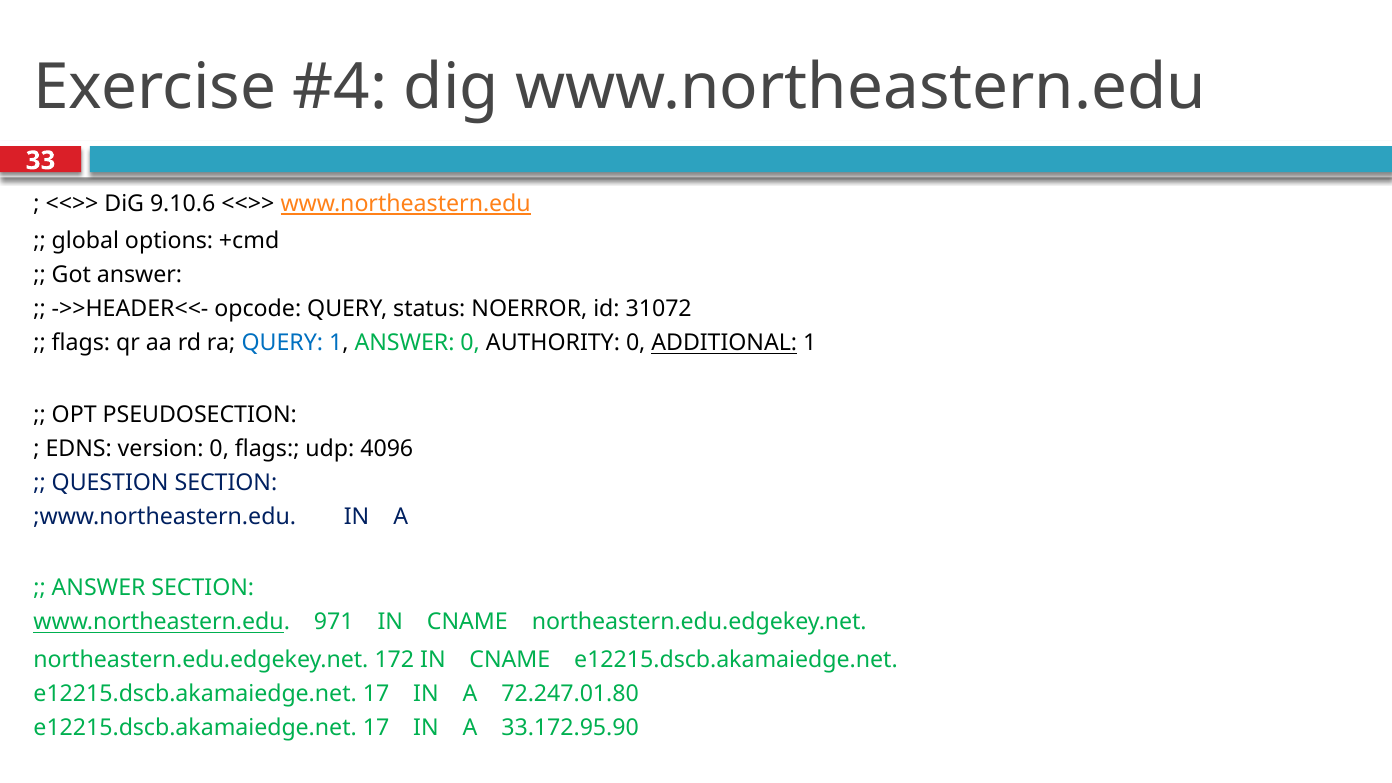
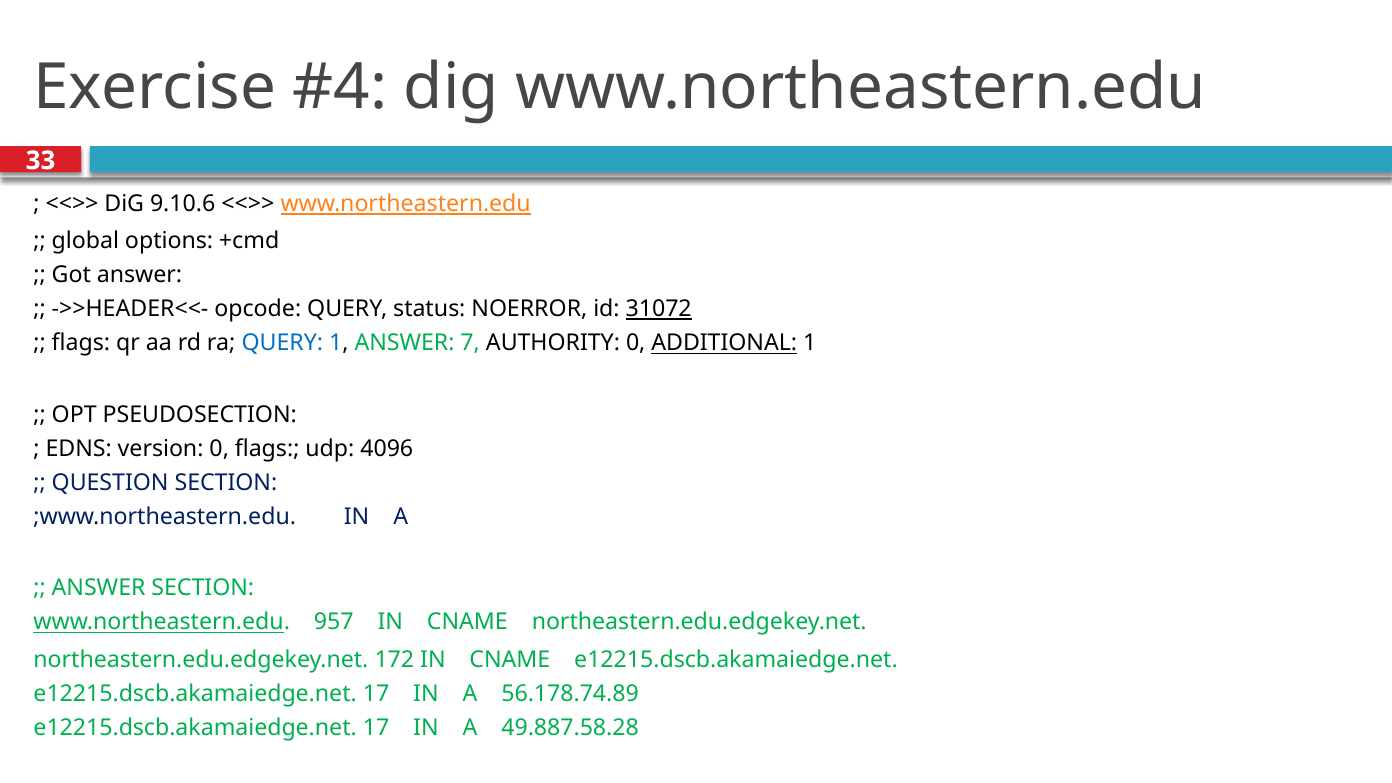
31072 underline: none -> present
ANSWER 0: 0 -> 7
971: 971 -> 957
72.247.01.80: 72.247.01.80 -> 56.178.74.89
33.172.95.90: 33.172.95.90 -> 49.887.58.28
